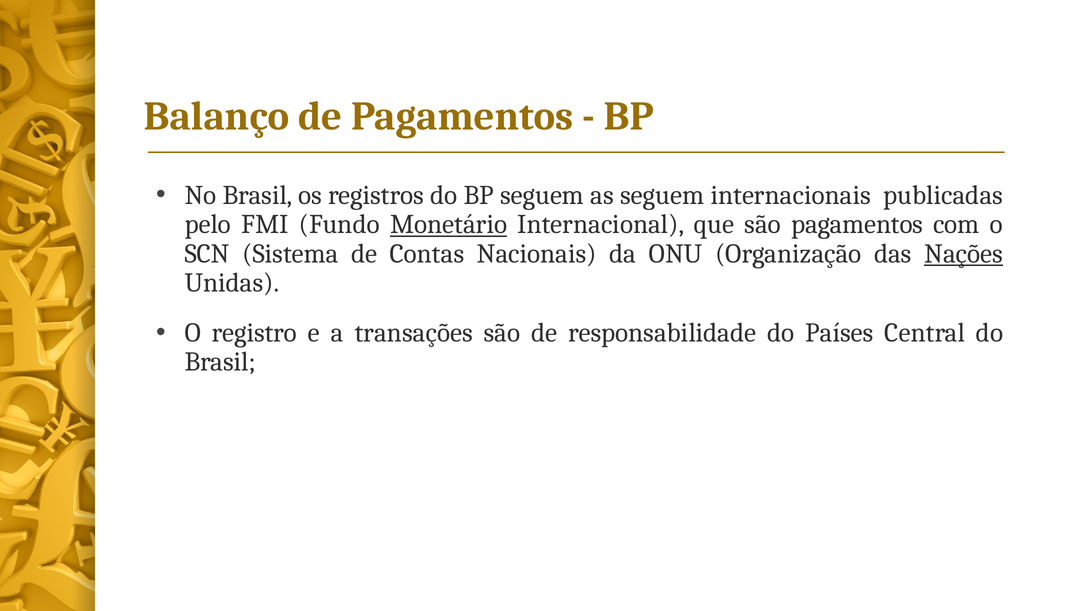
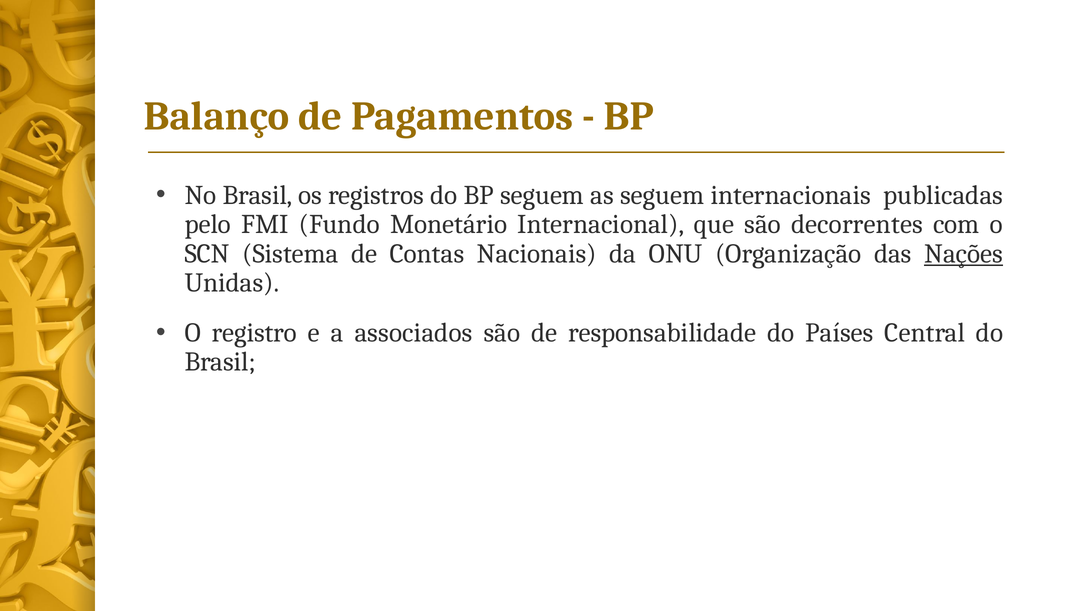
Monetário underline: present -> none
são pagamentos: pagamentos -> decorrentes
transações: transações -> associados
